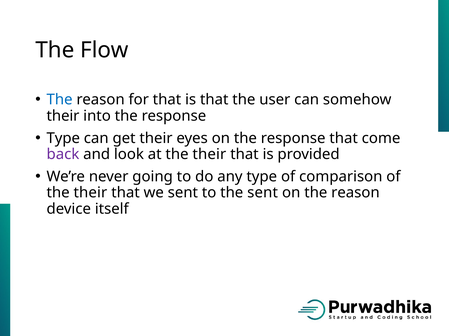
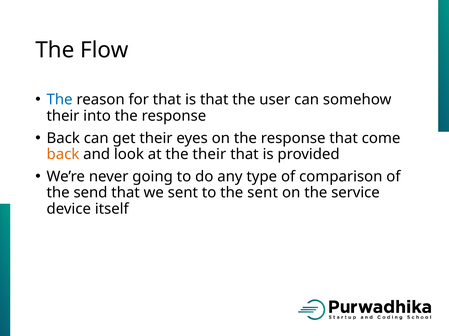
Type at (63, 138): Type -> Back
back at (63, 155) colour: purple -> orange
their at (90, 193): their -> send
on the reason: reason -> service
